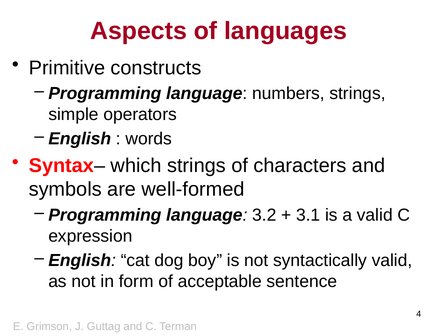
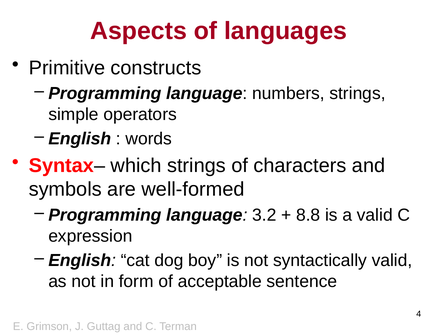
3.1: 3.1 -> 8.8
